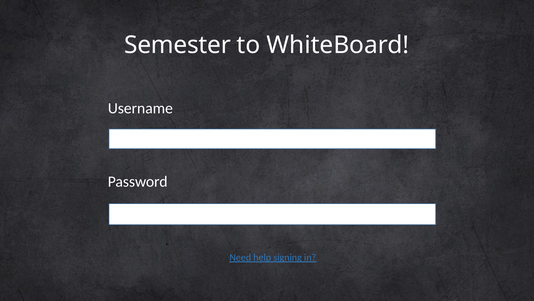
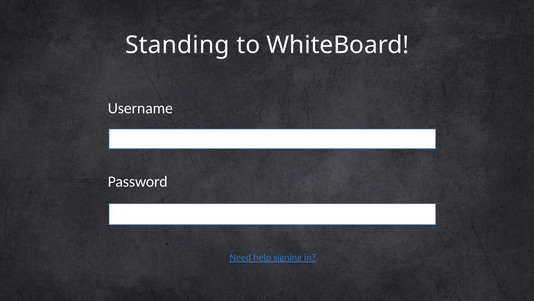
Semester: Semester -> Standing
